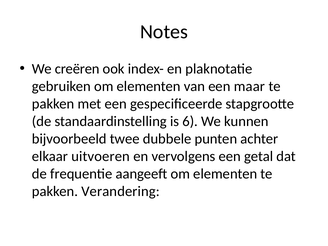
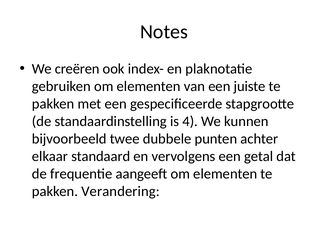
maar: maar -> juiste
6: 6 -> 4
uitvoeren: uitvoeren -> standaard
